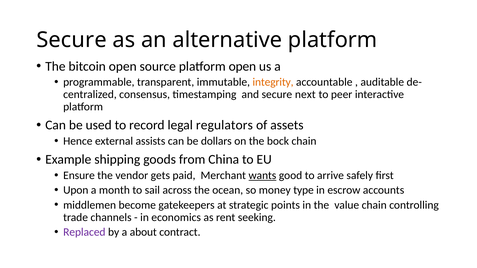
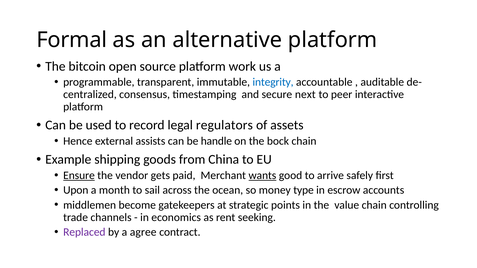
Secure at (72, 40): Secure -> Formal
platform open: open -> work
integrity colour: orange -> blue
dollars: dollars -> handle
Ensure underline: none -> present
about: about -> agree
